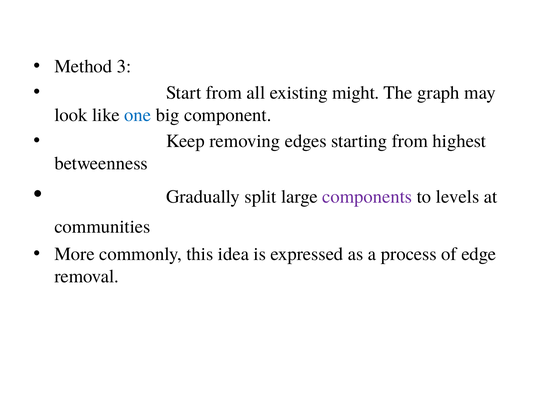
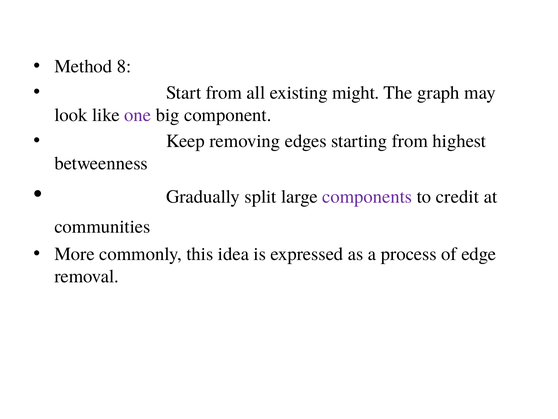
3: 3 -> 8
one colour: blue -> purple
levels: levels -> credit
